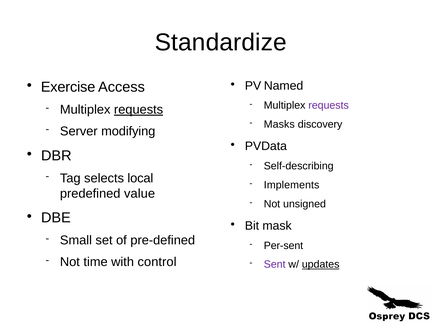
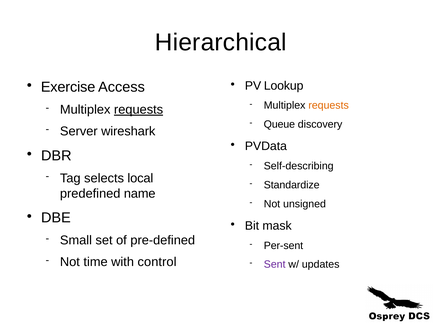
Standardize: Standardize -> Hierarchical
Named: Named -> Lookup
requests at (329, 106) colour: purple -> orange
Masks: Masks -> Queue
modifying: modifying -> wireshark
Implements: Implements -> Standardize
value: value -> name
updates underline: present -> none
